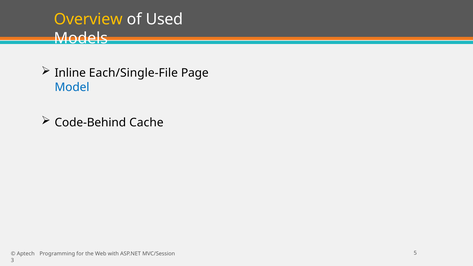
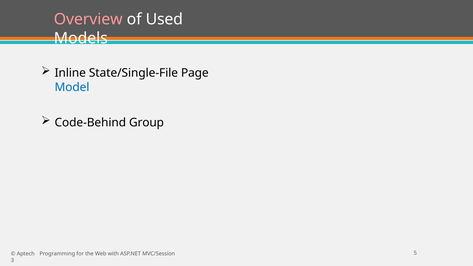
Overview colour: yellow -> pink
Each/Single-File: Each/Single-File -> State/Single-File
Cache: Cache -> Group
